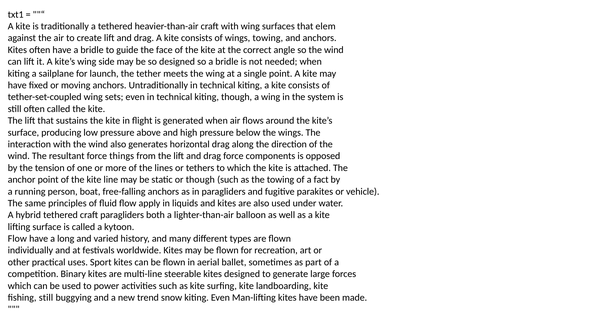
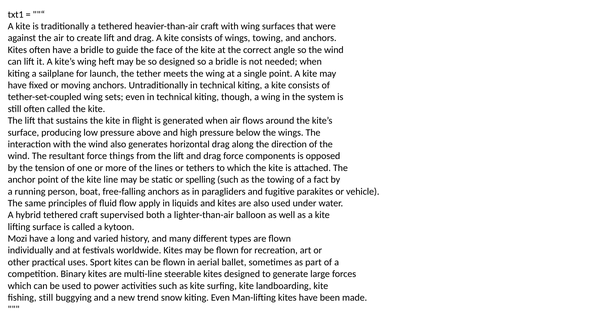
elem: elem -> were
side: side -> heft
or though: though -> spelling
craft paragliders: paragliders -> supervised
Flow at (17, 239): Flow -> Mozi
